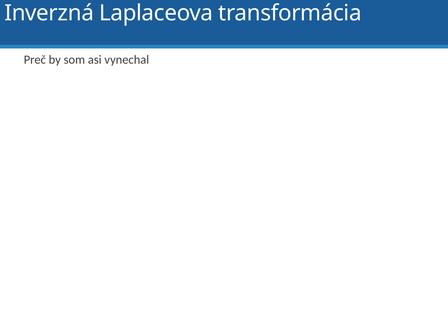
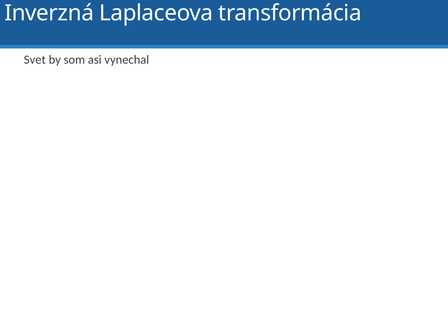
Preč: Preč -> Svet
